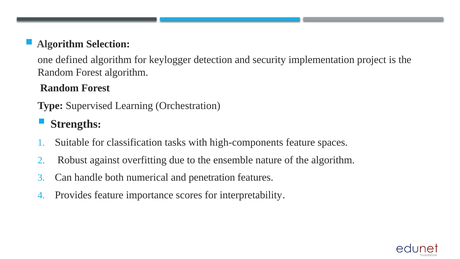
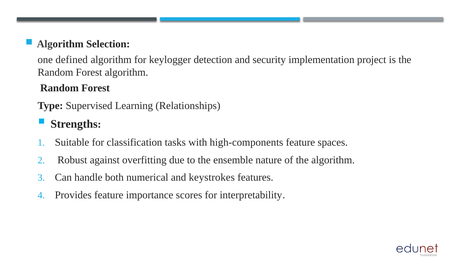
Orchestration: Orchestration -> Relationships
penetration: penetration -> keystrokes
